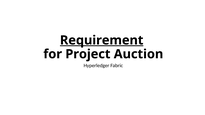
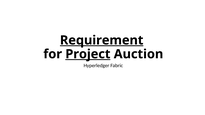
Project underline: none -> present
